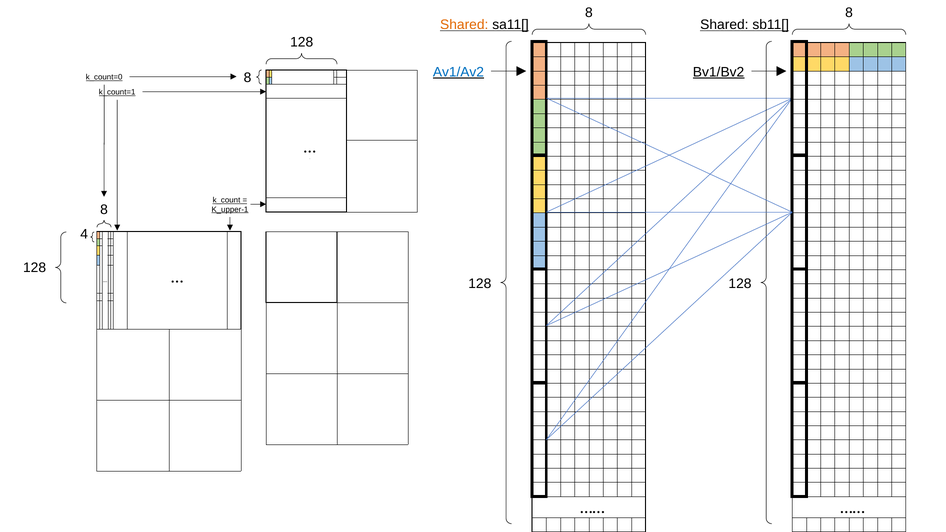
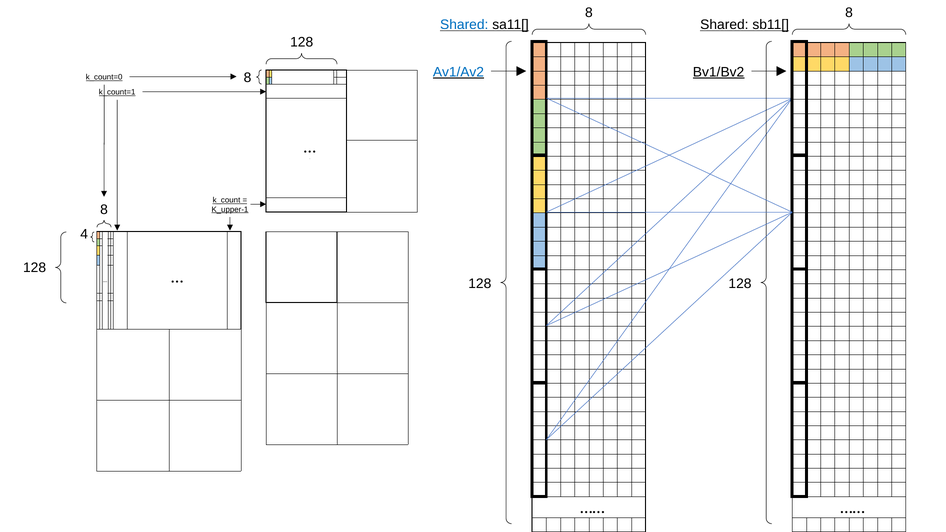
Shared at (464, 25) colour: orange -> blue
